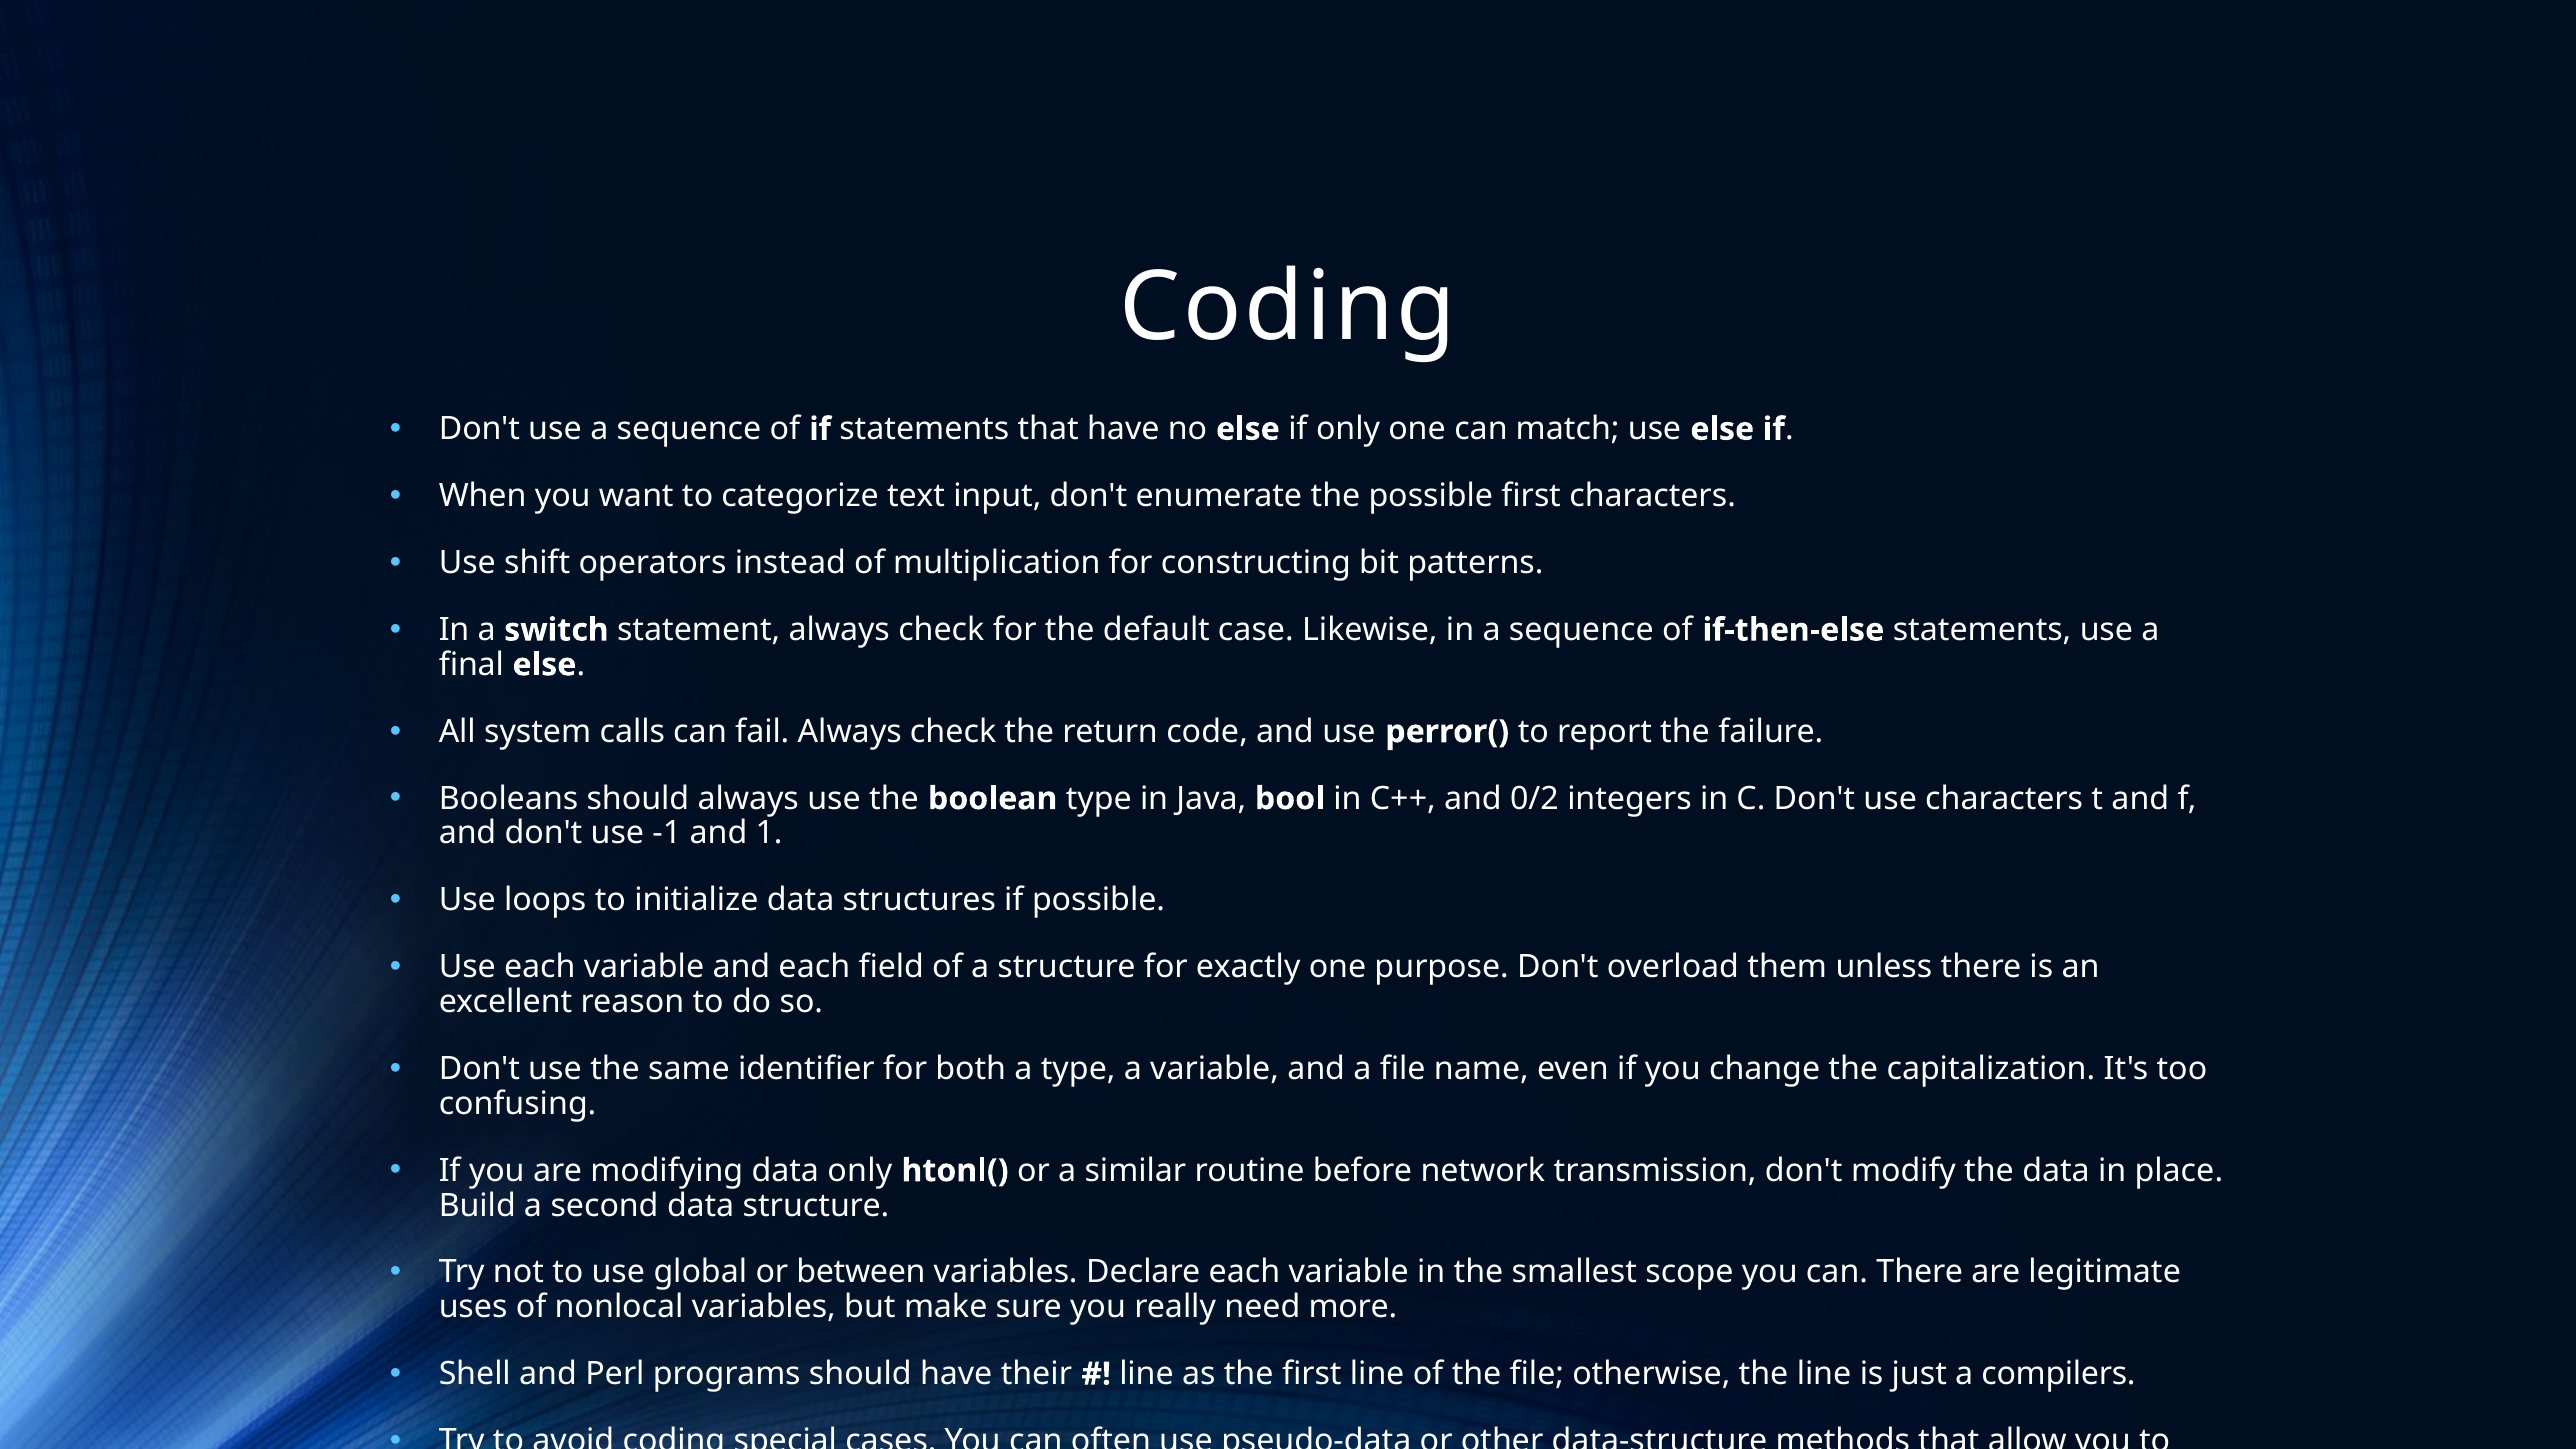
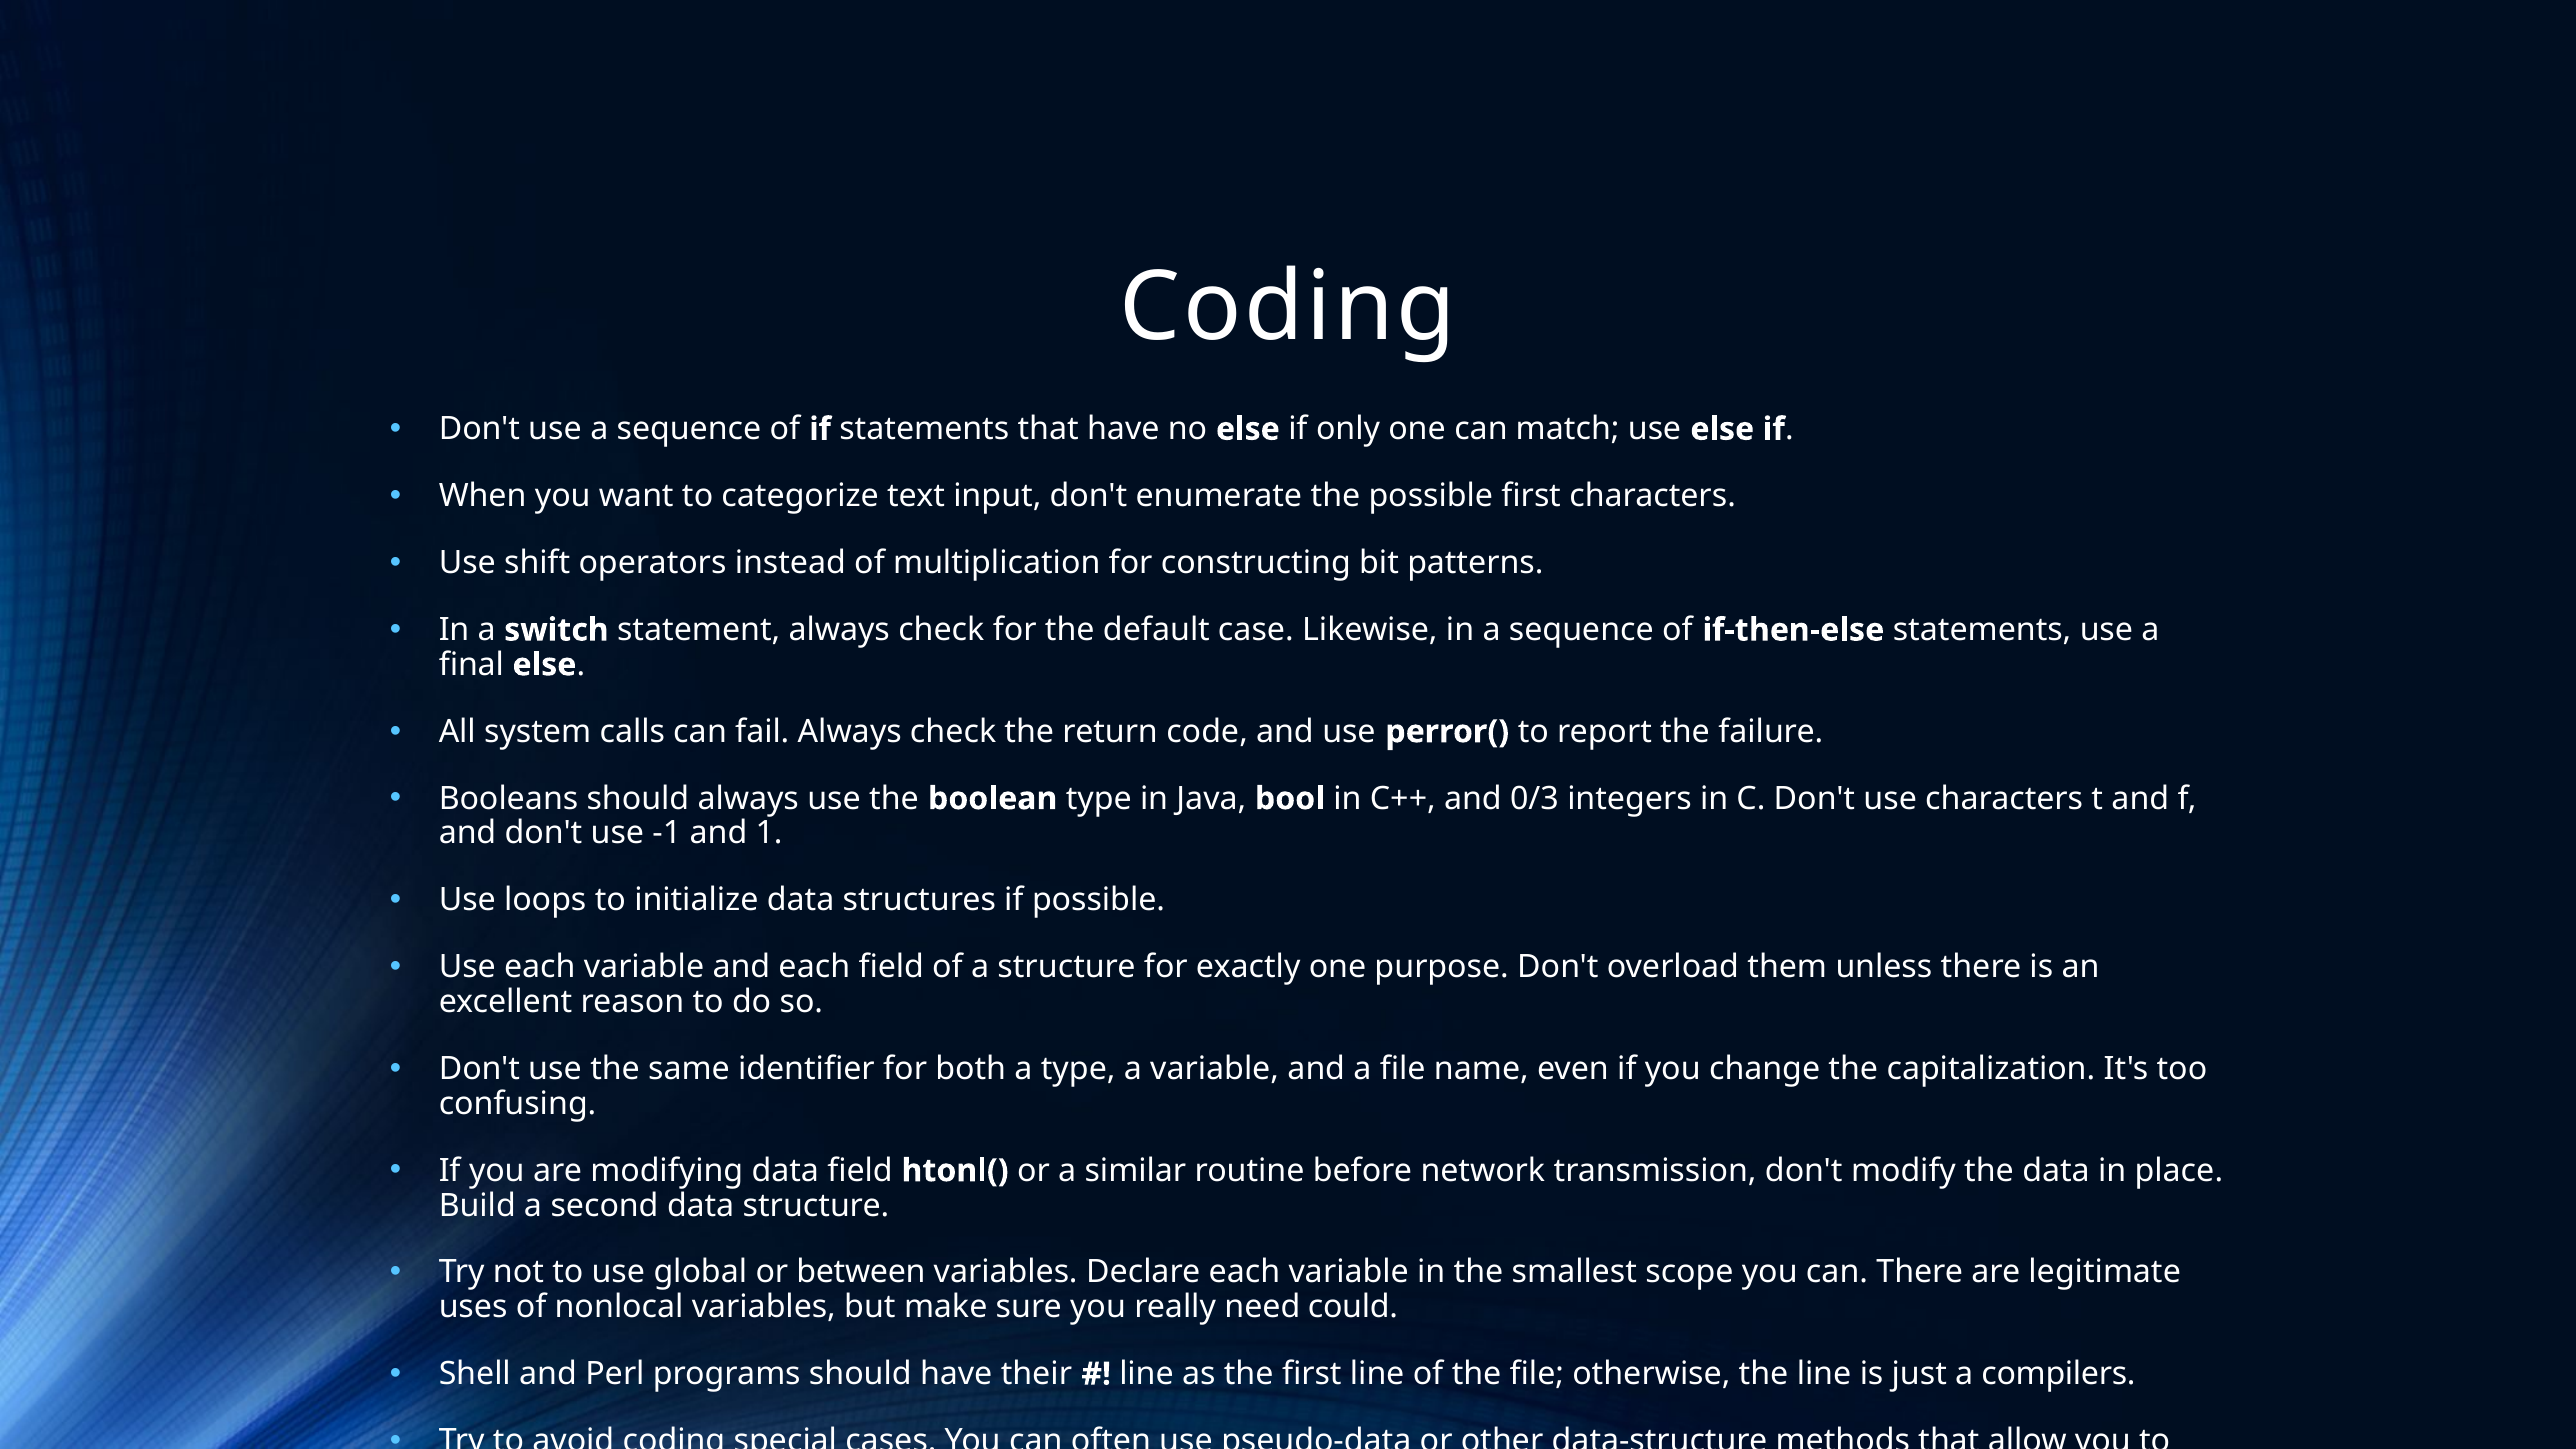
0/2: 0/2 -> 0/3
data only: only -> field
more: more -> could
